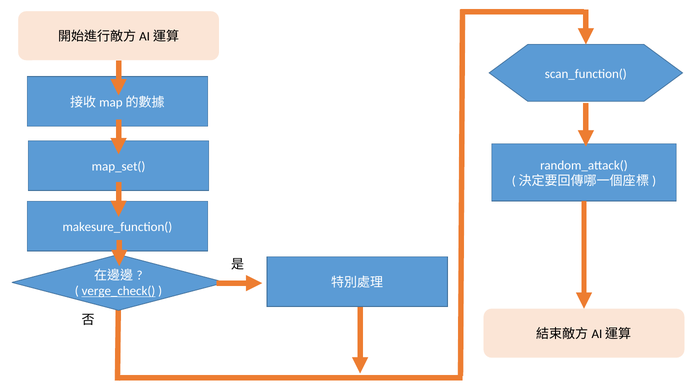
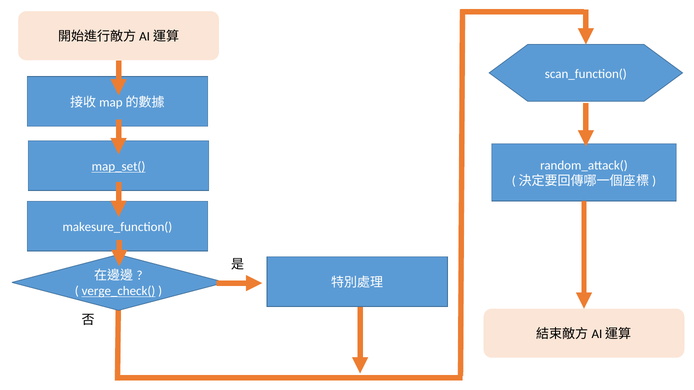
map_set( underline: none -> present
